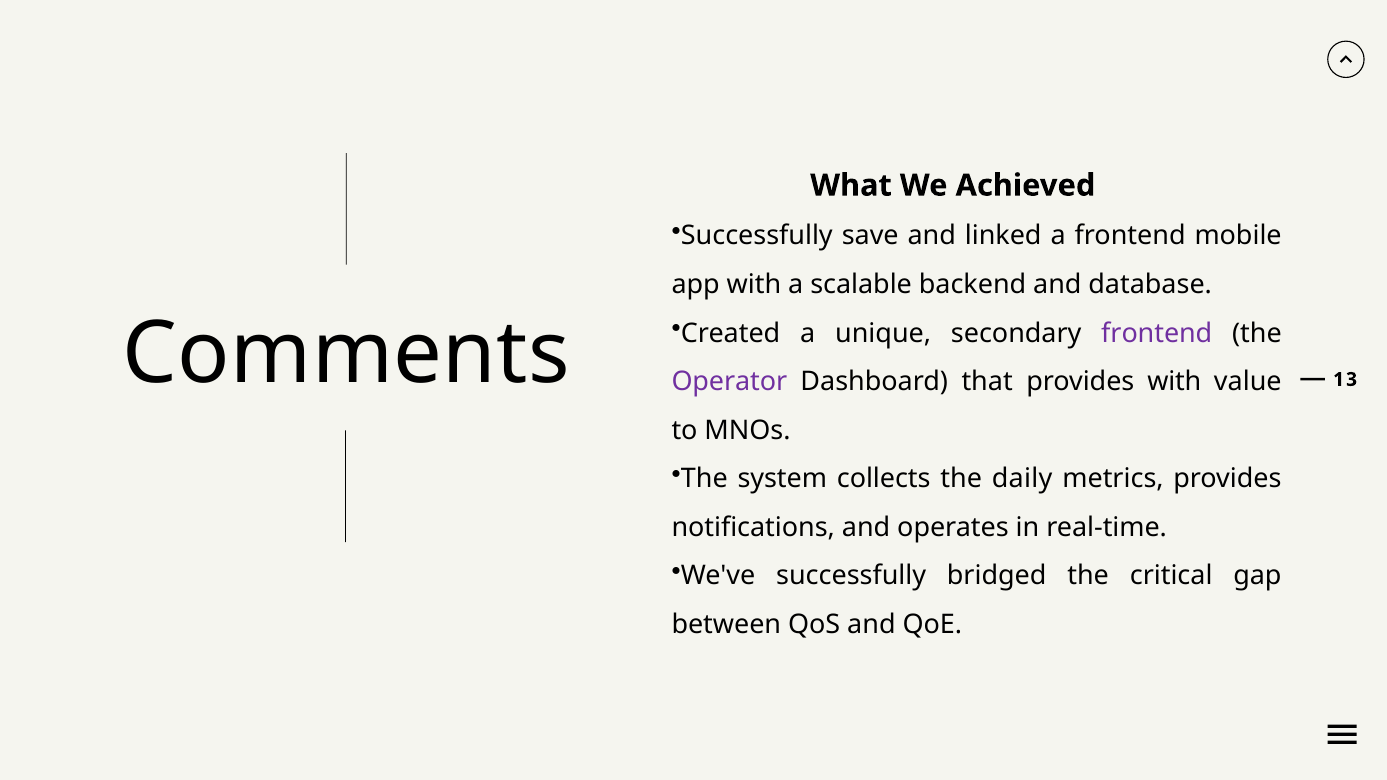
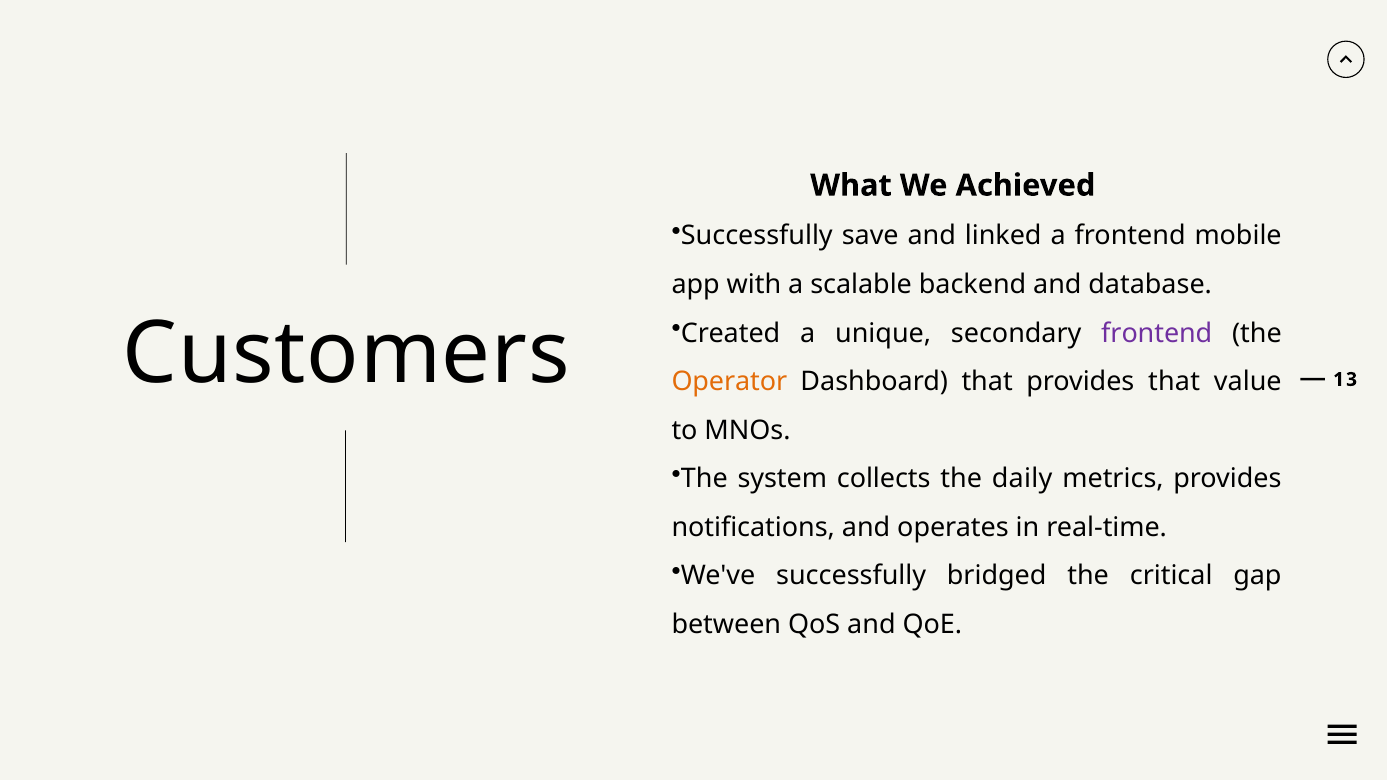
Comments: Comments -> Customers
Operator colour: purple -> orange
provides with: with -> that
